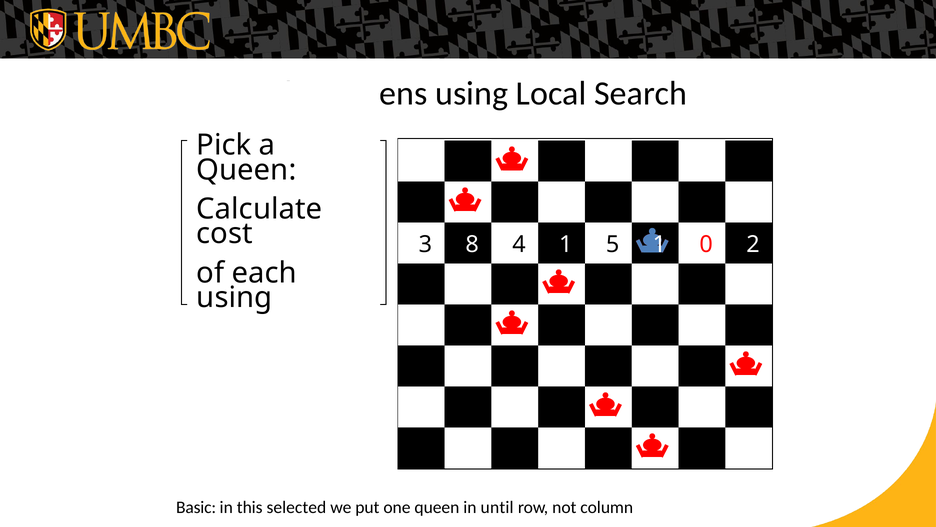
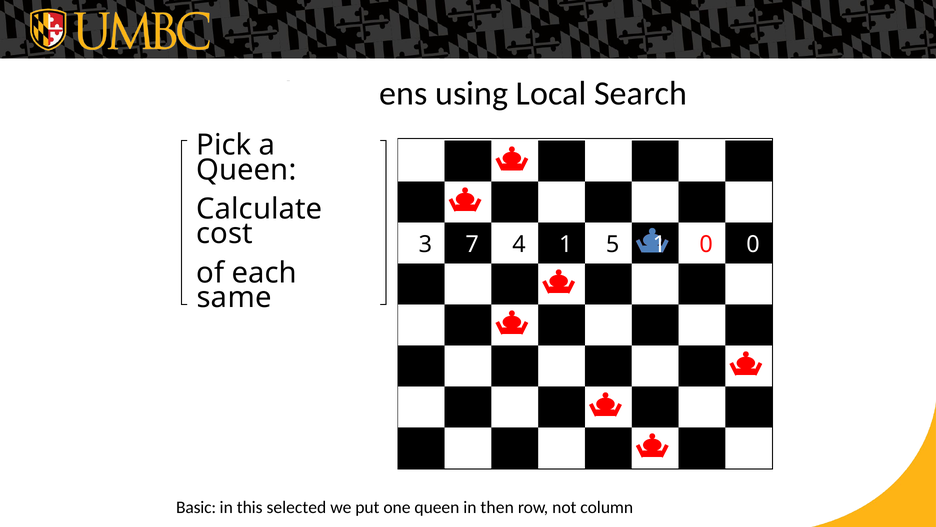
3 8: 8 -> 7
4 2: 2 -> 0
using at (234, 297): using -> same
until: until -> then
